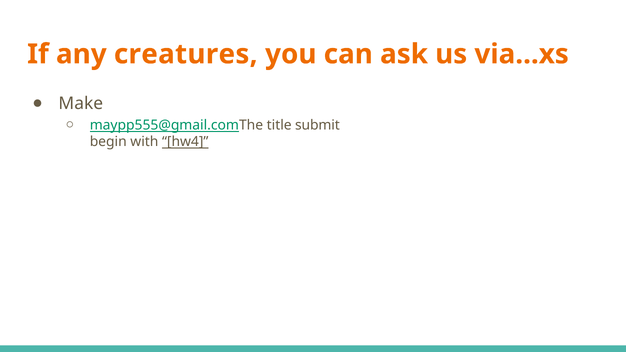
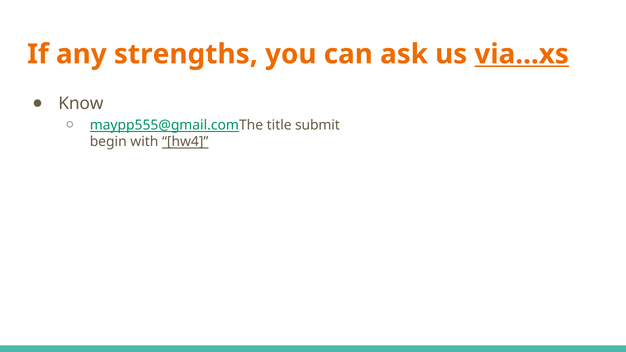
creatures: creatures -> strengths
via...xs underline: none -> present
Make: Make -> Know
